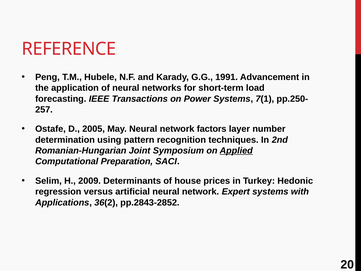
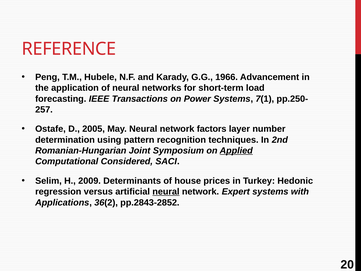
1991: 1991 -> 1966
Preparation: Preparation -> Considered
neural at (166, 192) underline: none -> present
